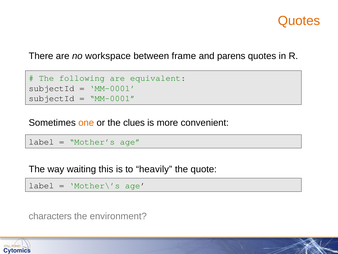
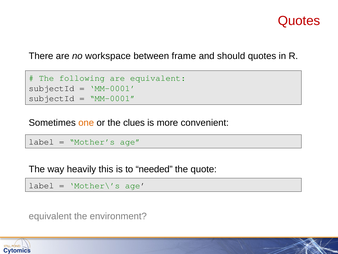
Quotes at (299, 21) colour: orange -> red
parens: parens -> should
waiting: waiting -> heavily
heavily: heavily -> needed
characters at (50, 216): characters -> equivalent
